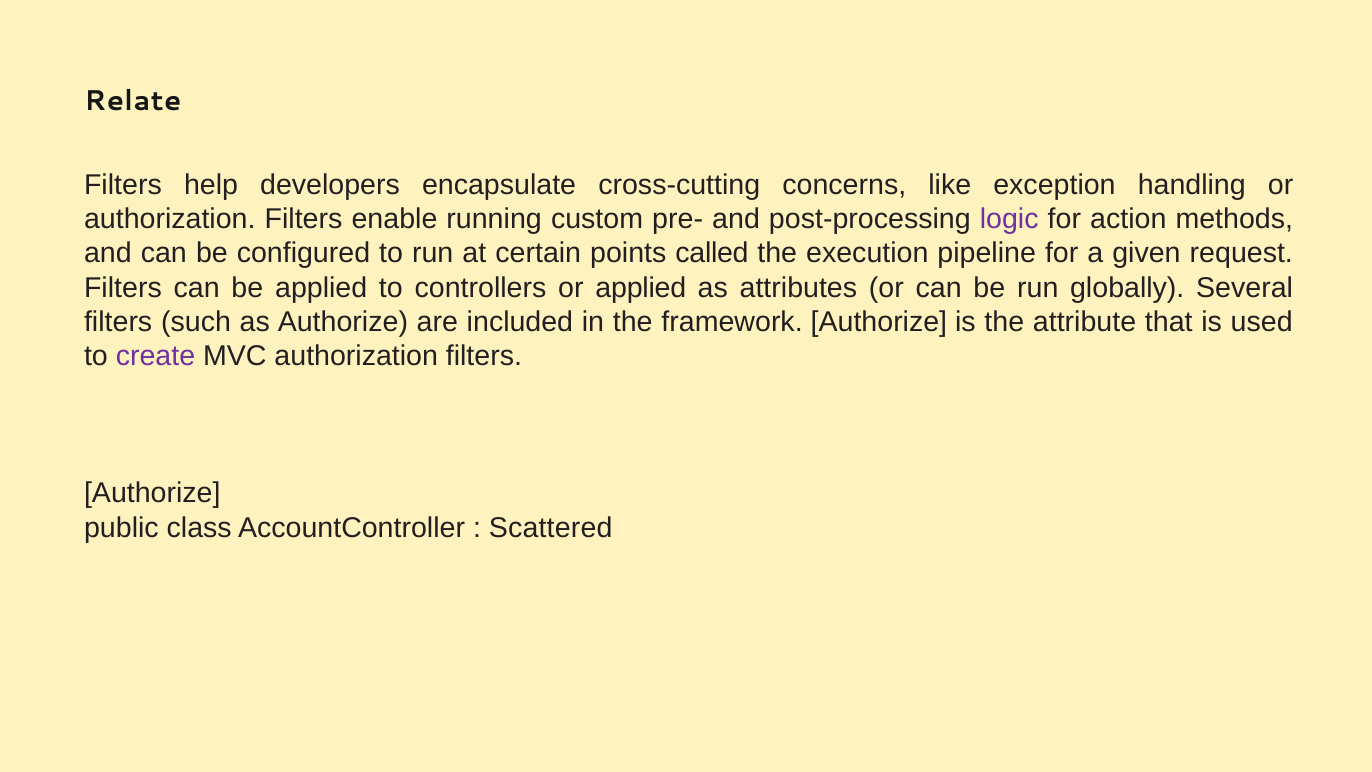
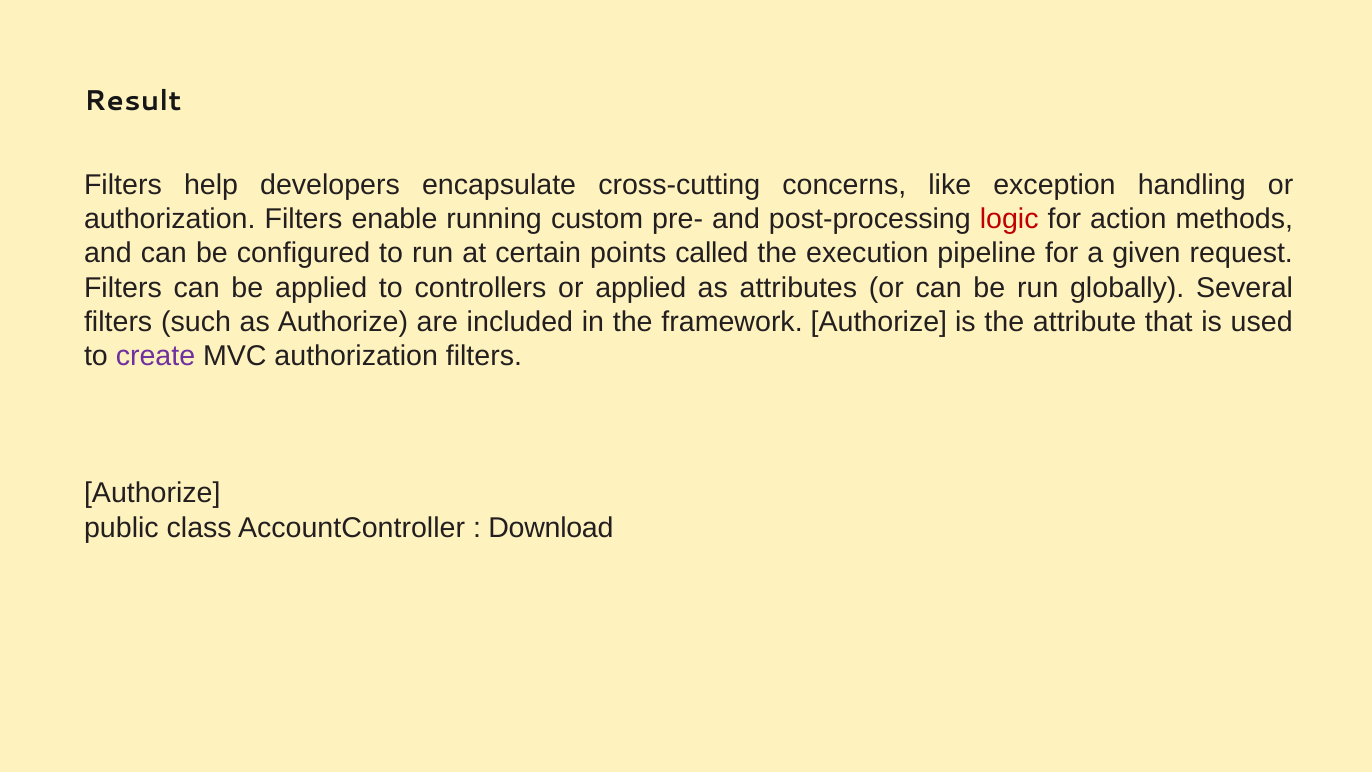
Relate: Relate -> Result
logic colour: purple -> red
Scattered: Scattered -> Download
